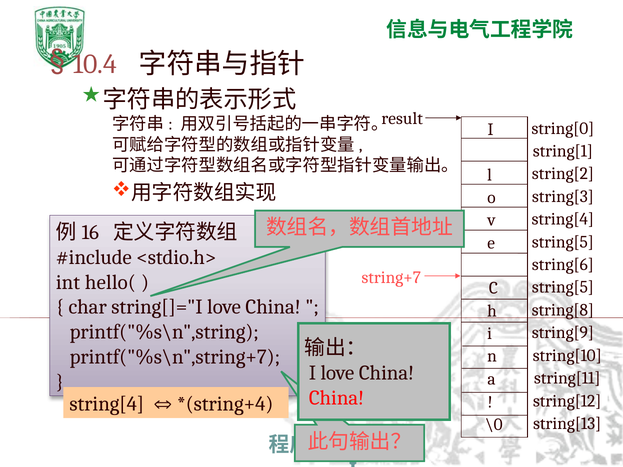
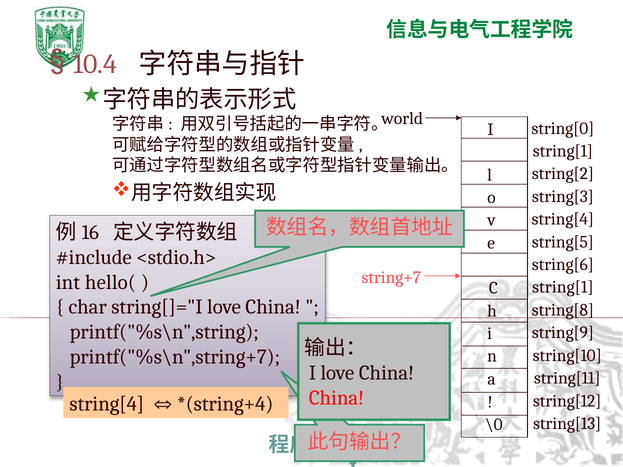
result: result -> world
string[5 at (563, 287): string[5 -> string[1
